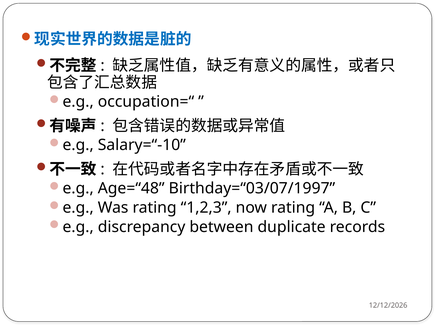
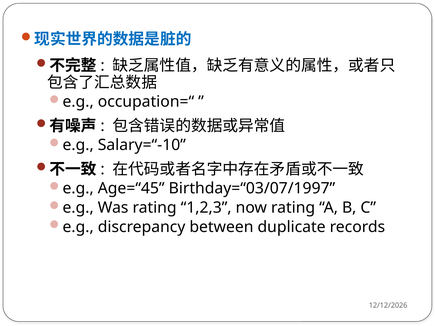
Age=“48: Age=“48 -> Age=“45
